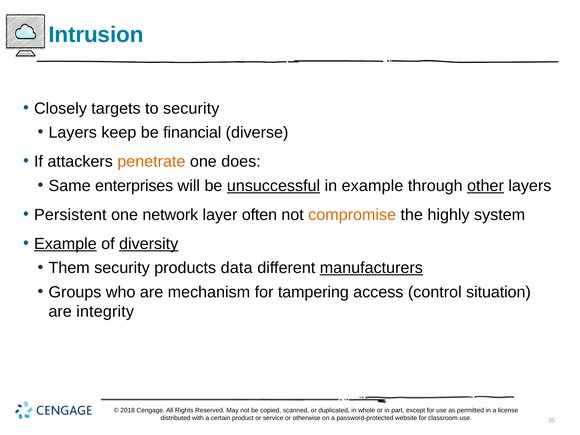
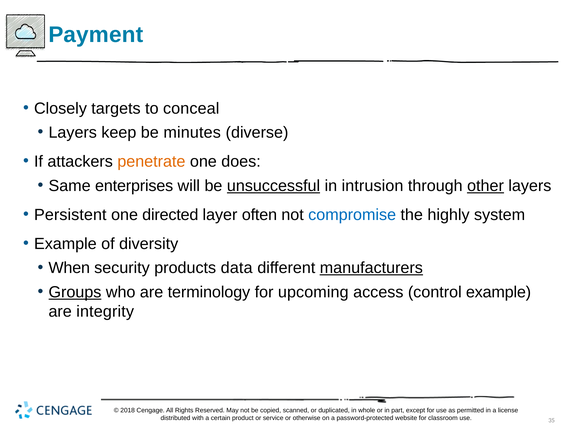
Intrusion: Intrusion -> Payment
to security: security -> conceal
financial: financial -> minutes
in example: example -> intrusion
network: network -> directed
compromise colour: orange -> blue
Example at (65, 244) underline: present -> none
diversity underline: present -> none
Them: Them -> When
Groups underline: none -> present
mechanism: mechanism -> terminology
tampering: tampering -> upcoming
control situation: situation -> example
